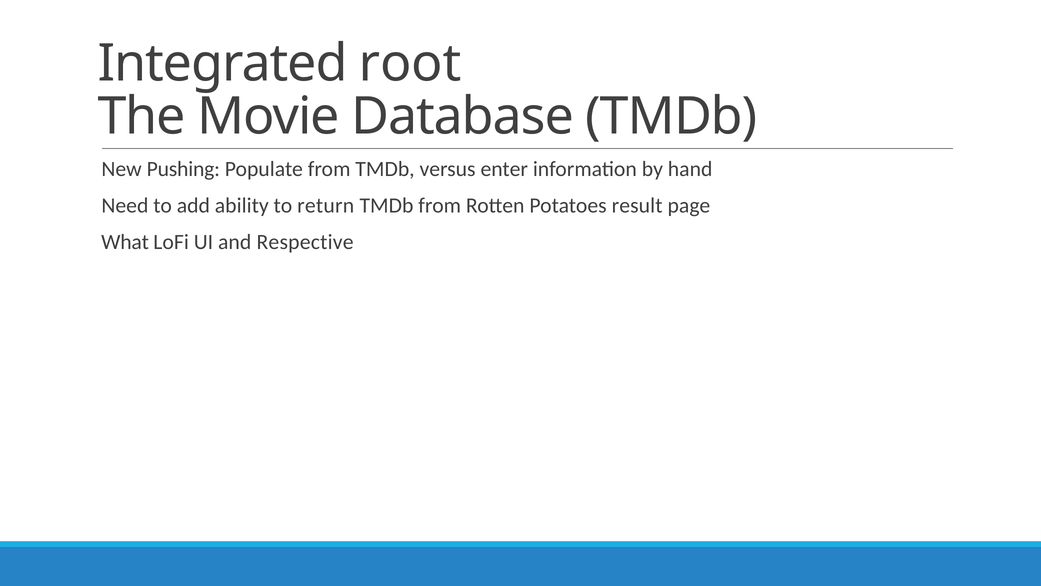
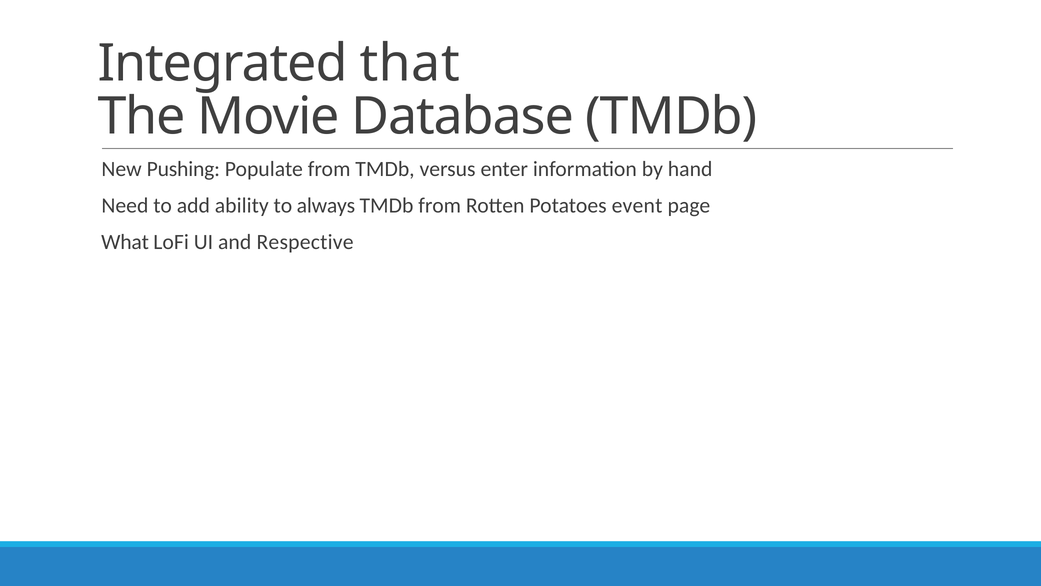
root: root -> that
return: return -> always
result: result -> event
